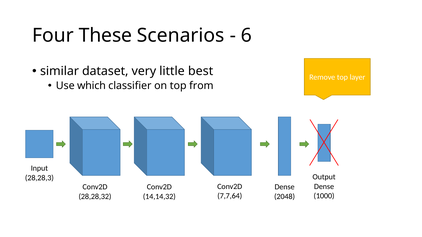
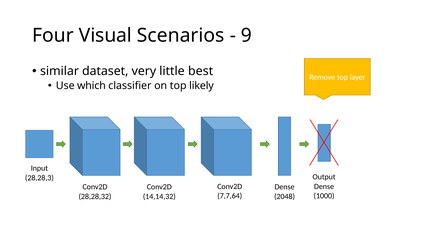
These: These -> Visual
6: 6 -> 9
from: from -> likely
